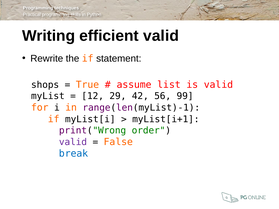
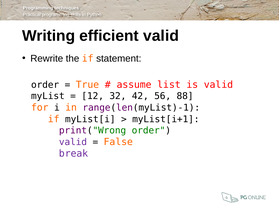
shops at (45, 85): shops -> order
29: 29 -> 32
99: 99 -> 88
break colour: blue -> purple
